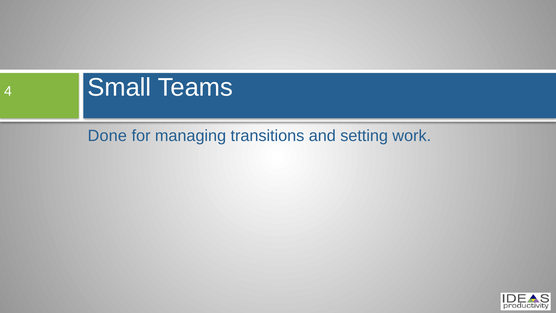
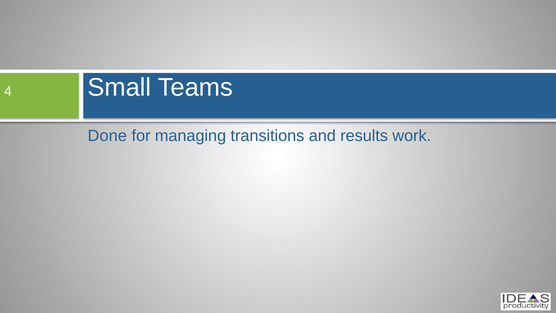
setting: setting -> results
